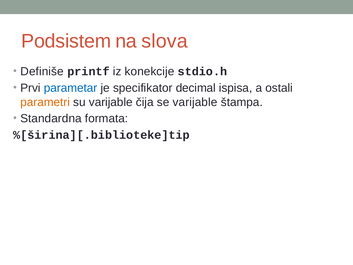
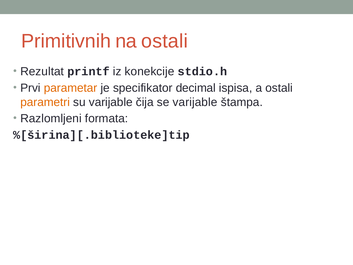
Podsistem: Podsistem -> Primitivnih
na slova: slova -> ostali
Definiše: Definiše -> Rezultat
parametar colour: blue -> orange
Standardna: Standardna -> Razlomljeni
